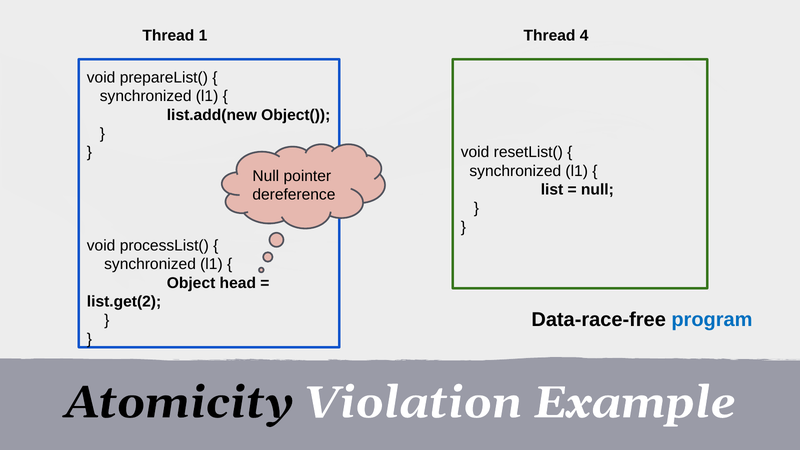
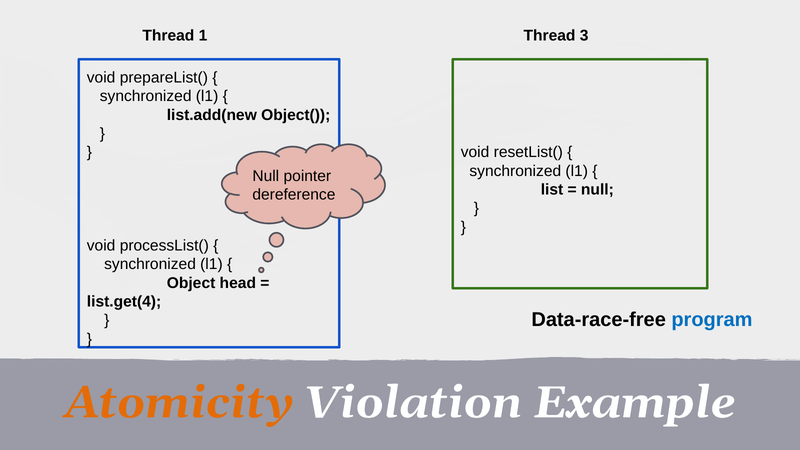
4: 4 -> 3
list.get(2: list.get(2 -> list.get(4
Atomicity colour: black -> orange
